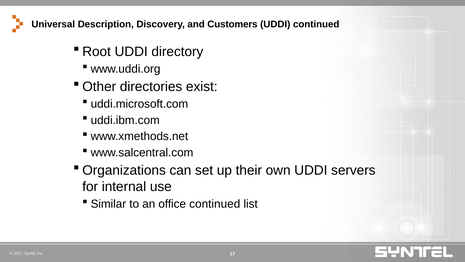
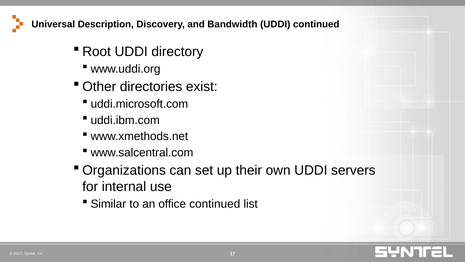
Customers: Customers -> Bandwidth
